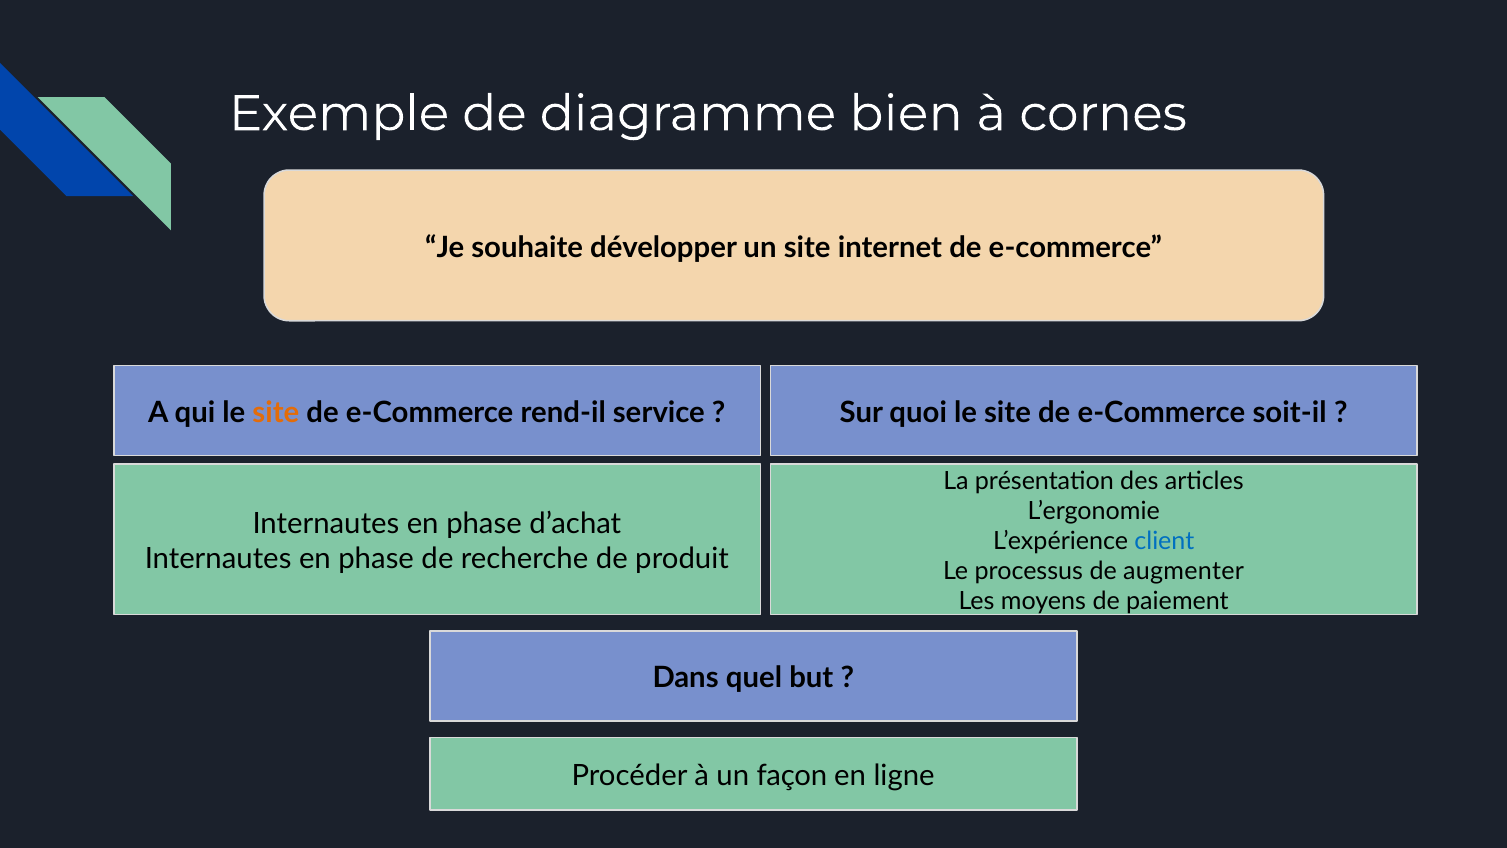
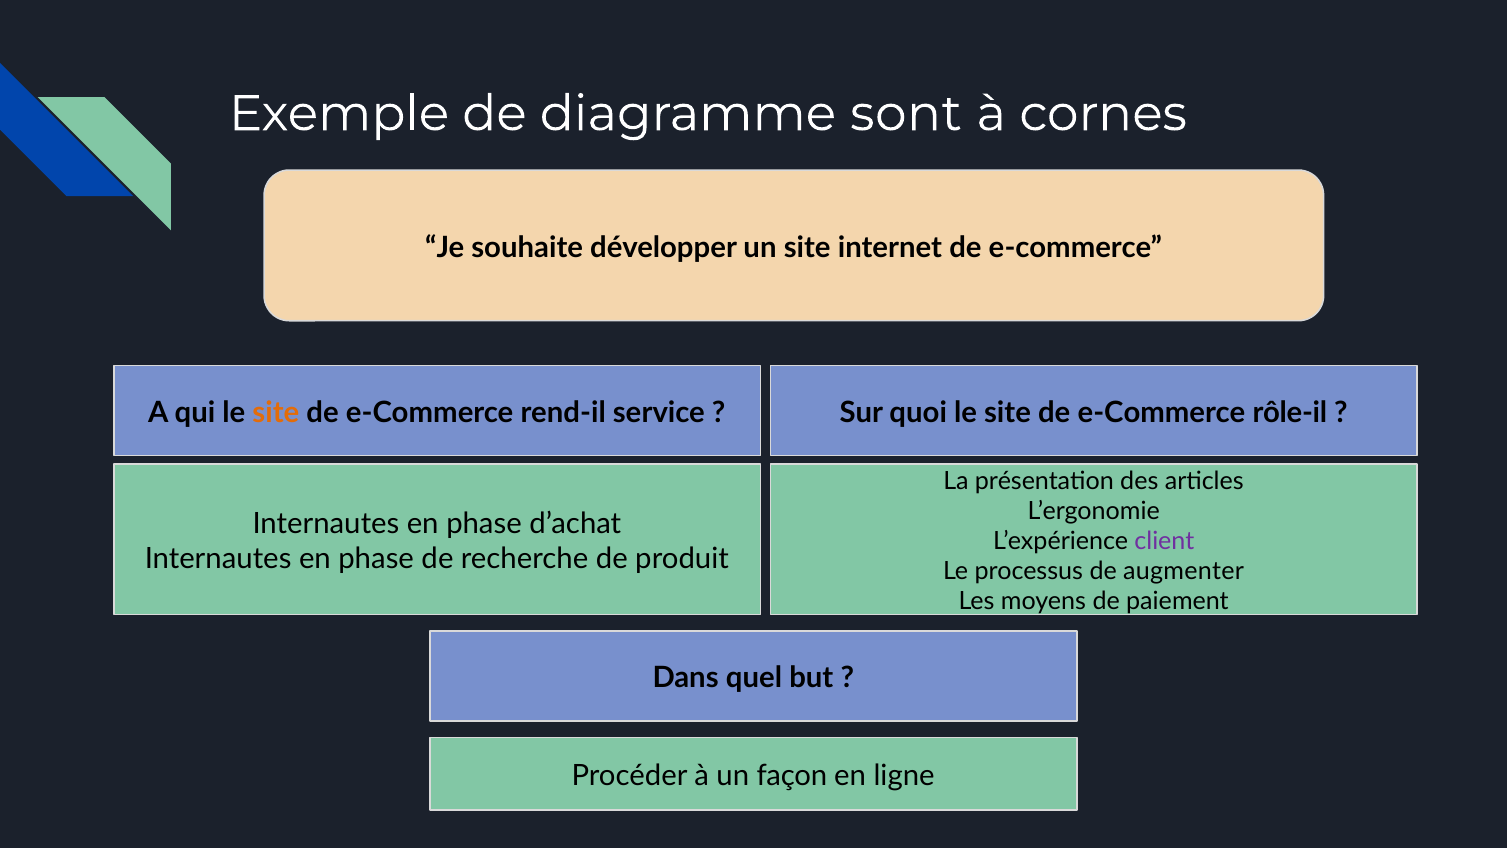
bien: bien -> sont
soit-il: soit-il -> rôle-il
client colour: blue -> purple
